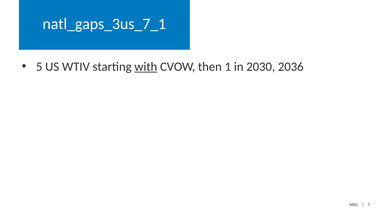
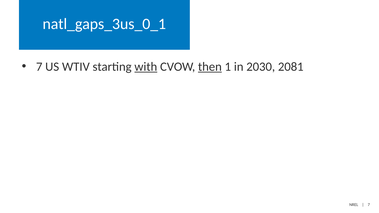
natl_gaps_3us_7_1: natl_gaps_3us_7_1 -> natl_gaps_3us_0_1
5 at (39, 67): 5 -> 7
then underline: none -> present
2036: 2036 -> 2081
